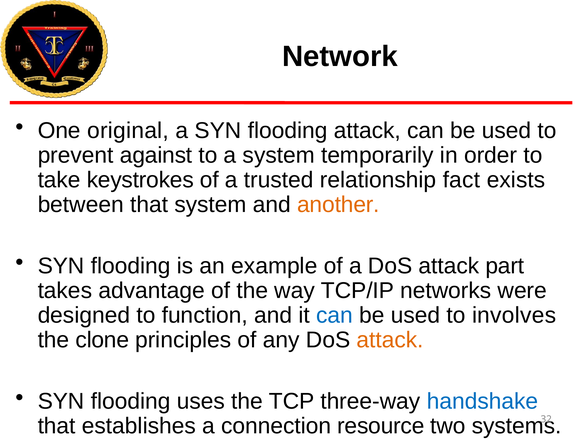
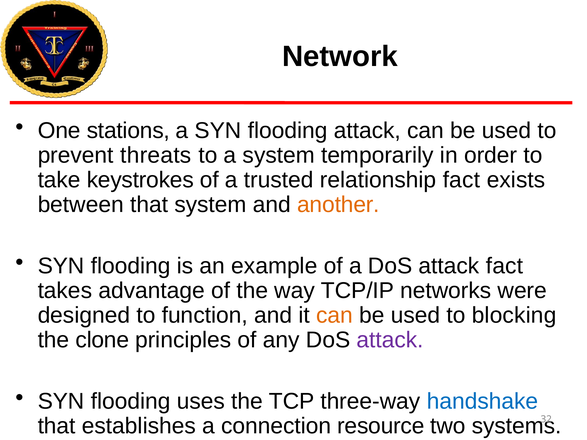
original: original -> stations
against: against -> threats
attack part: part -> fact
can at (334, 315) colour: blue -> orange
involves: involves -> blocking
attack at (390, 340) colour: orange -> purple
